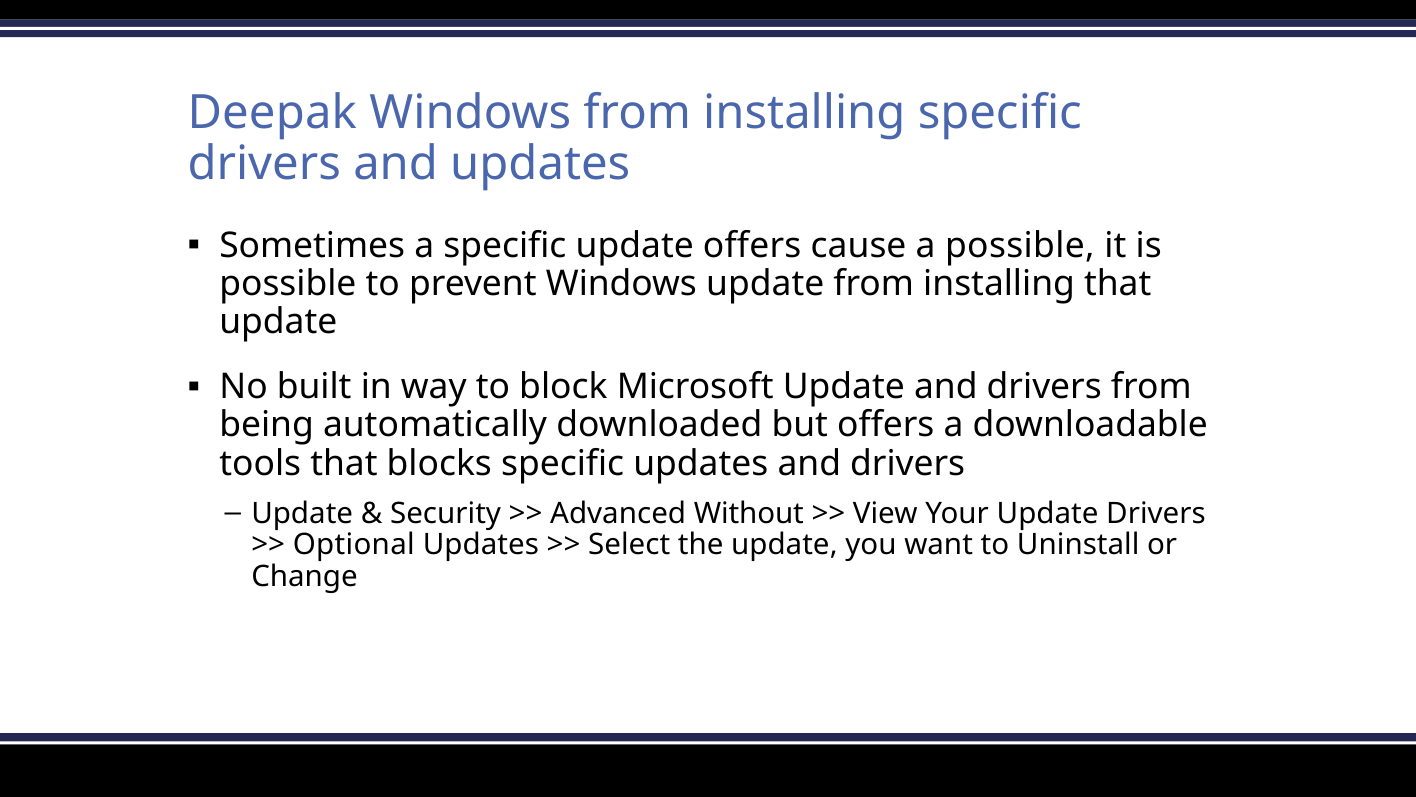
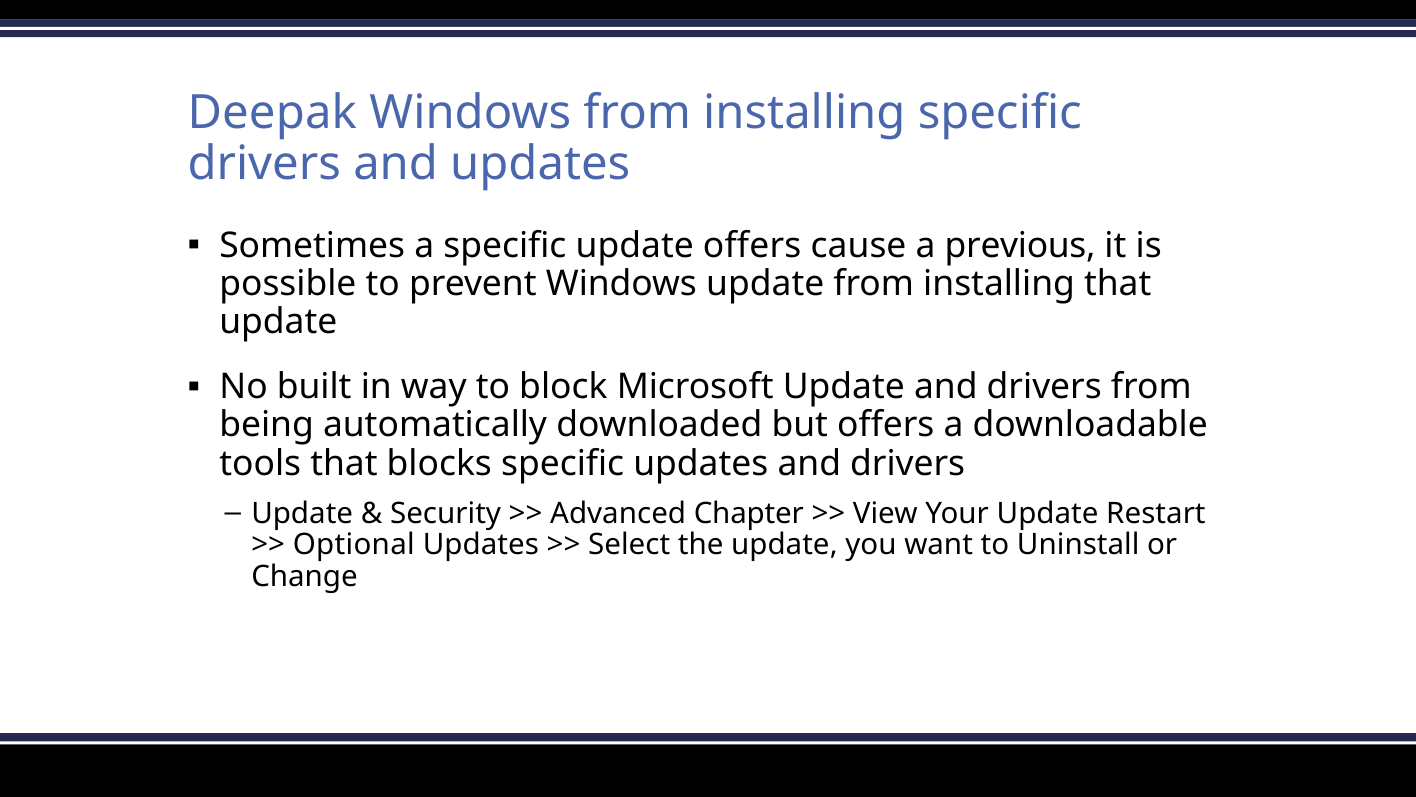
a possible: possible -> previous
Without: Without -> Chapter
Update Drivers: Drivers -> Restart
